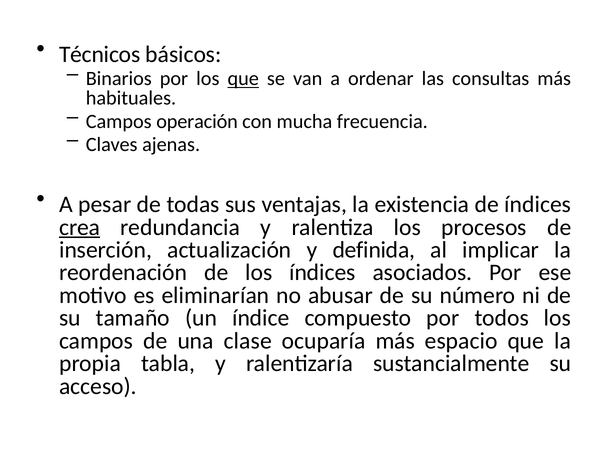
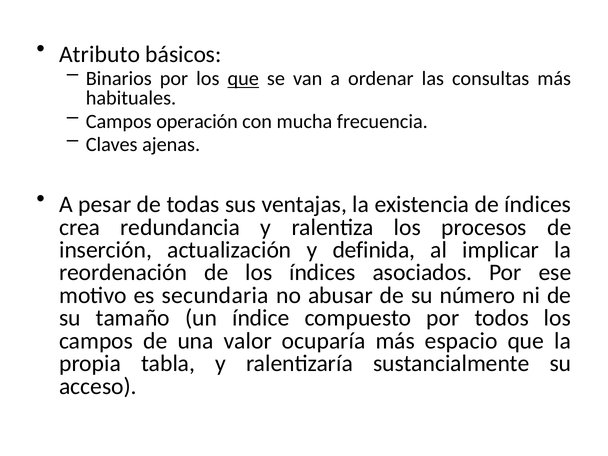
Técnicos: Técnicos -> Atributo
crea underline: present -> none
eliminarían: eliminarían -> secundaria
clase: clase -> valor
